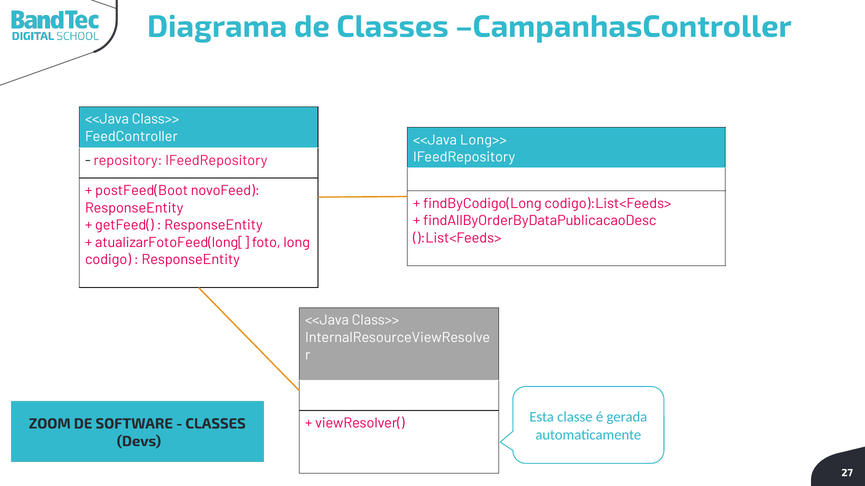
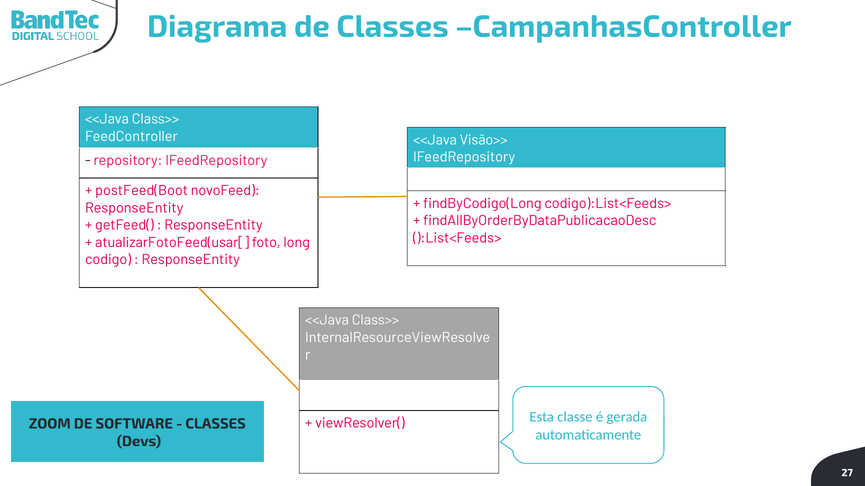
Long>>: Long>> -> Visão>>
atualizarFotoFeed(long[: atualizarFotoFeed(long[ -> atualizarFotoFeed(usar[
